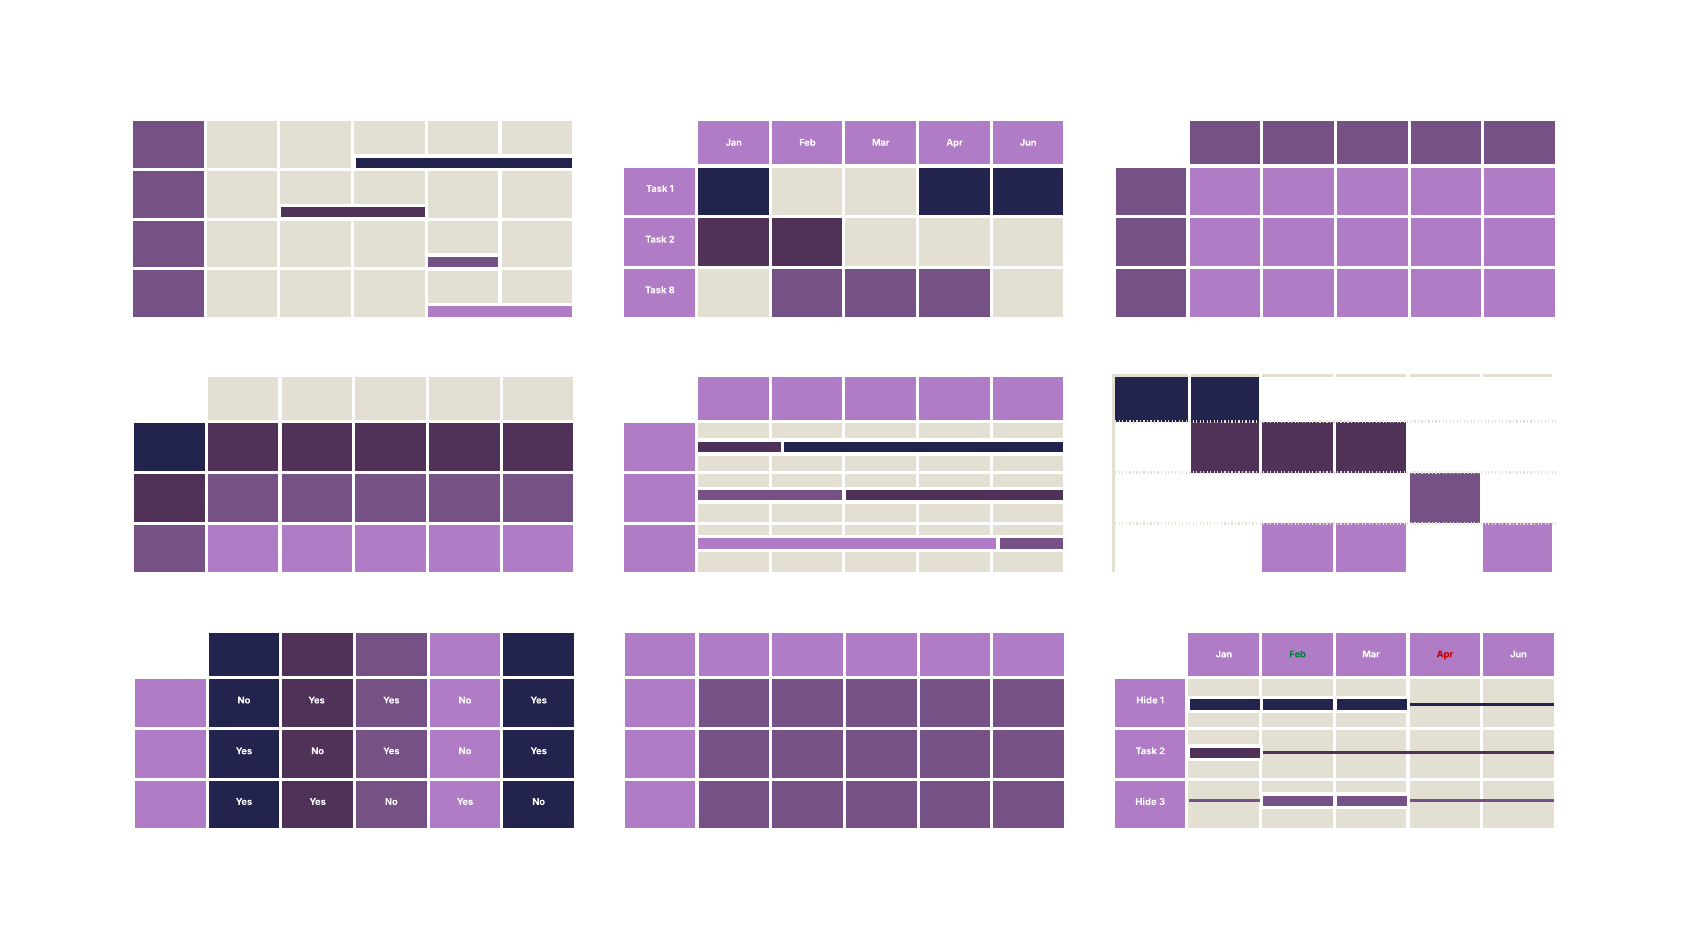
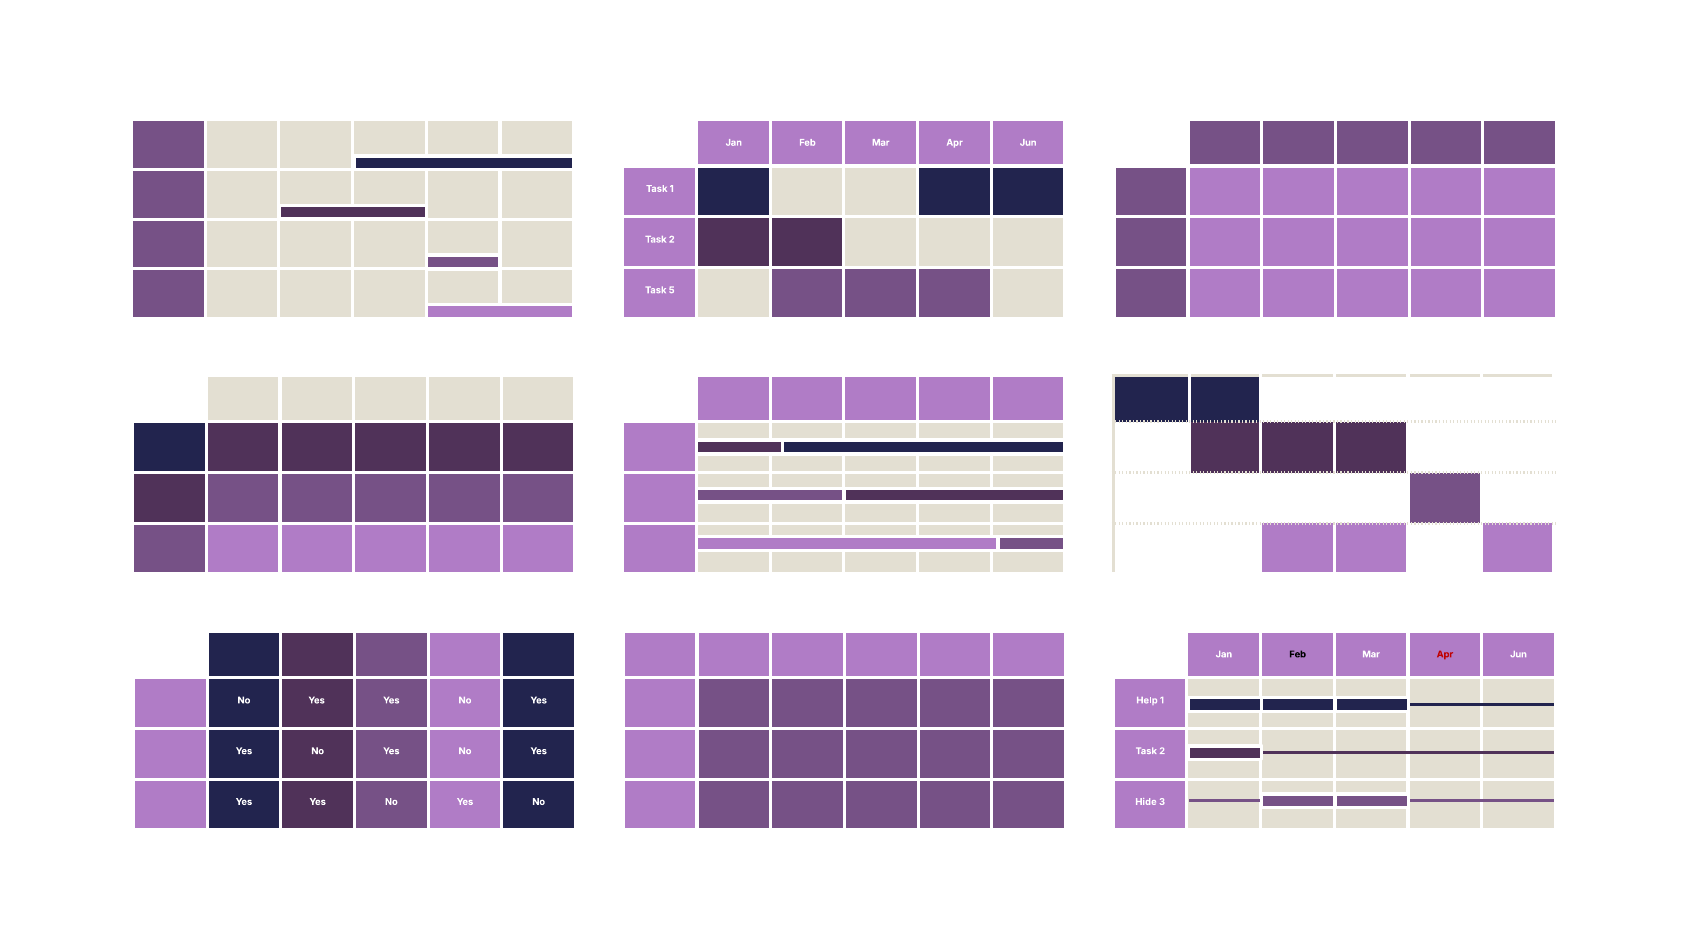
8: 8 -> 5
Feb at (1298, 654) colour: green -> black
Hide at (1147, 700): Hide -> Help
